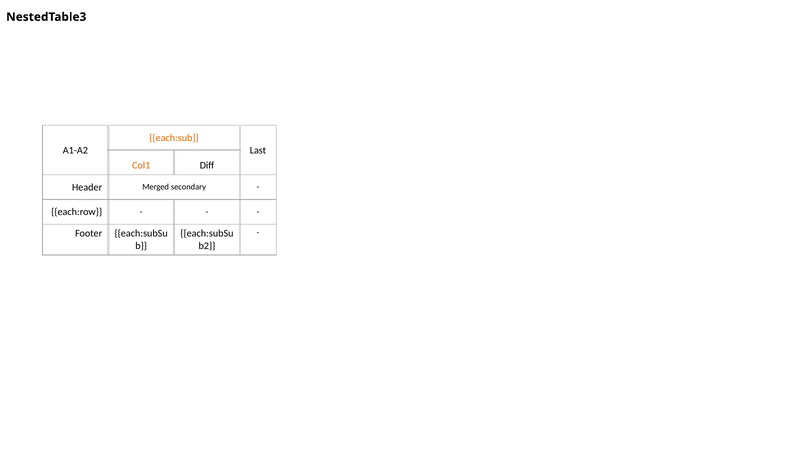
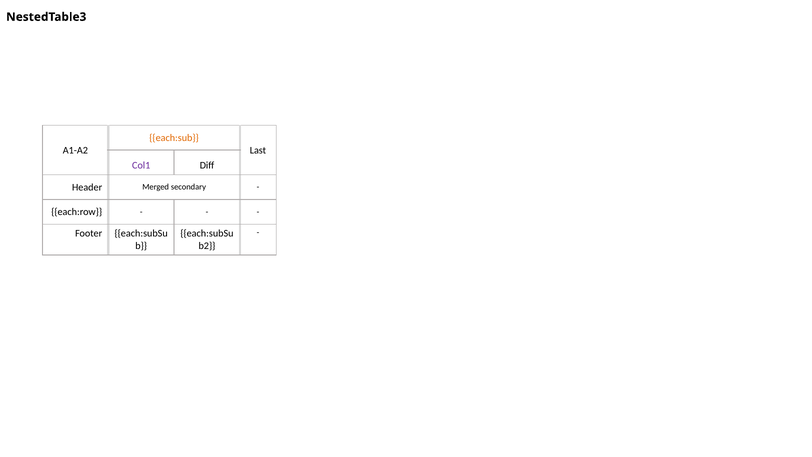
Col1 colour: orange -> purple
